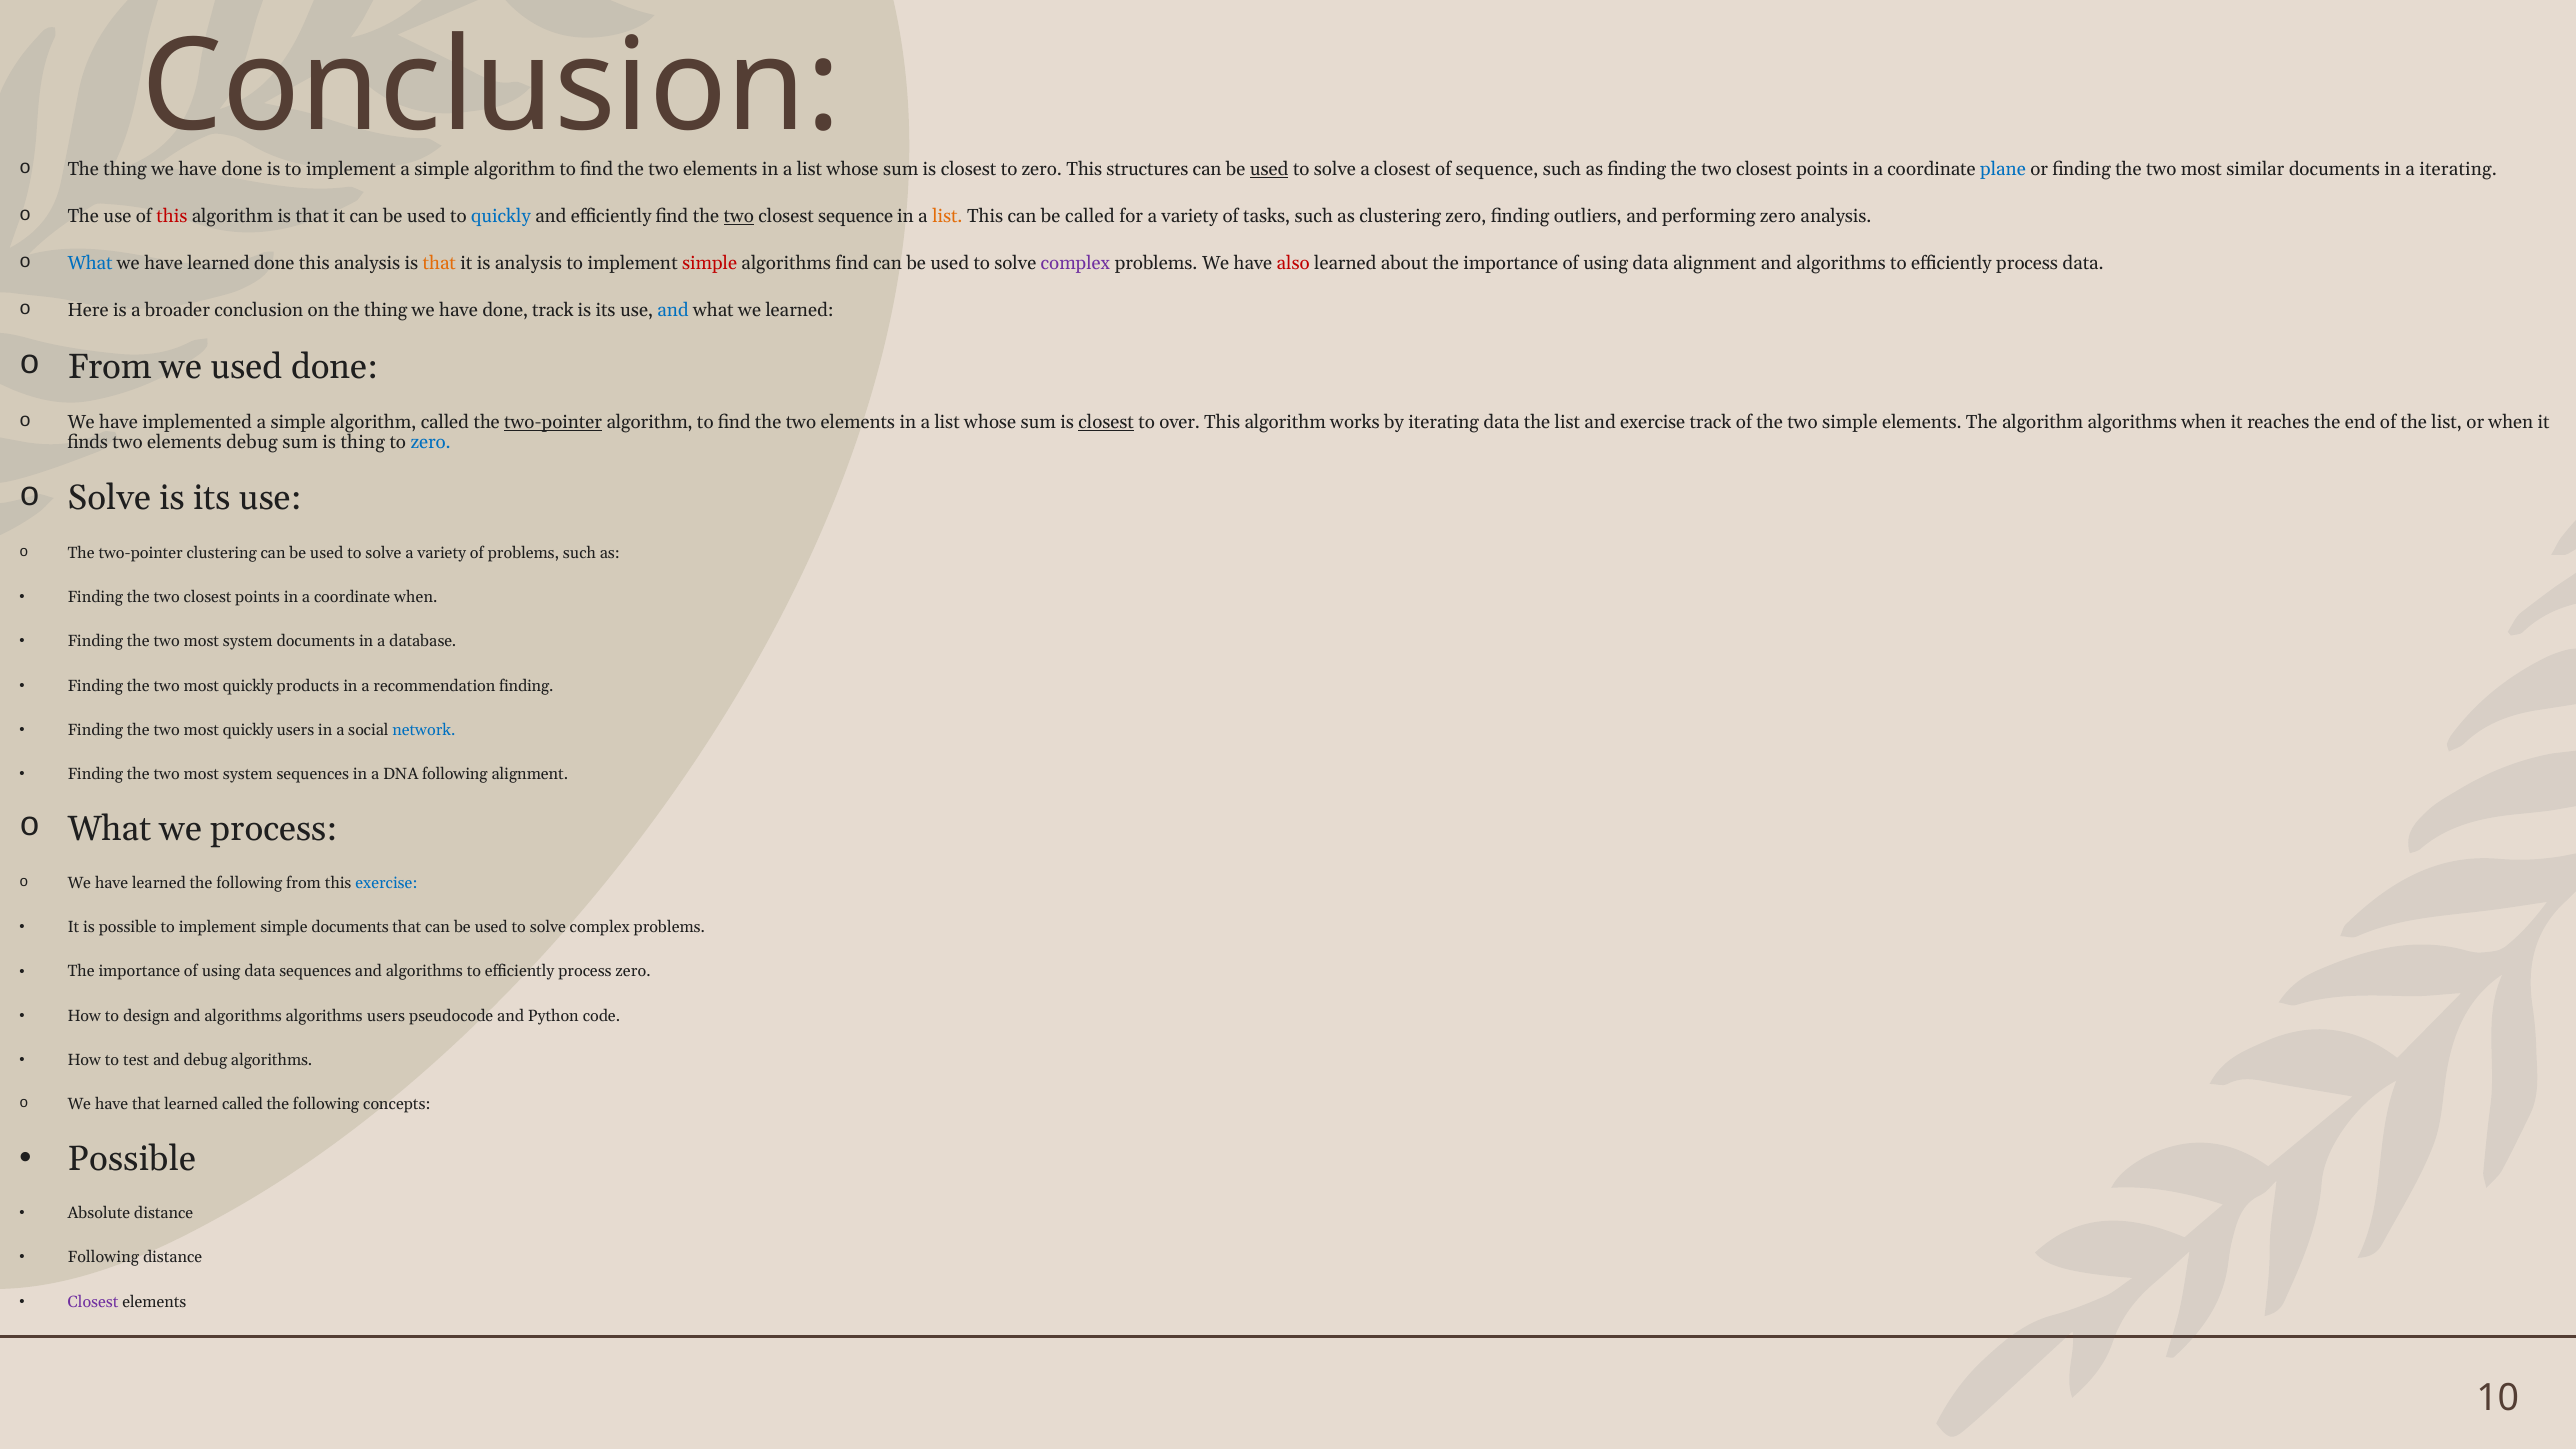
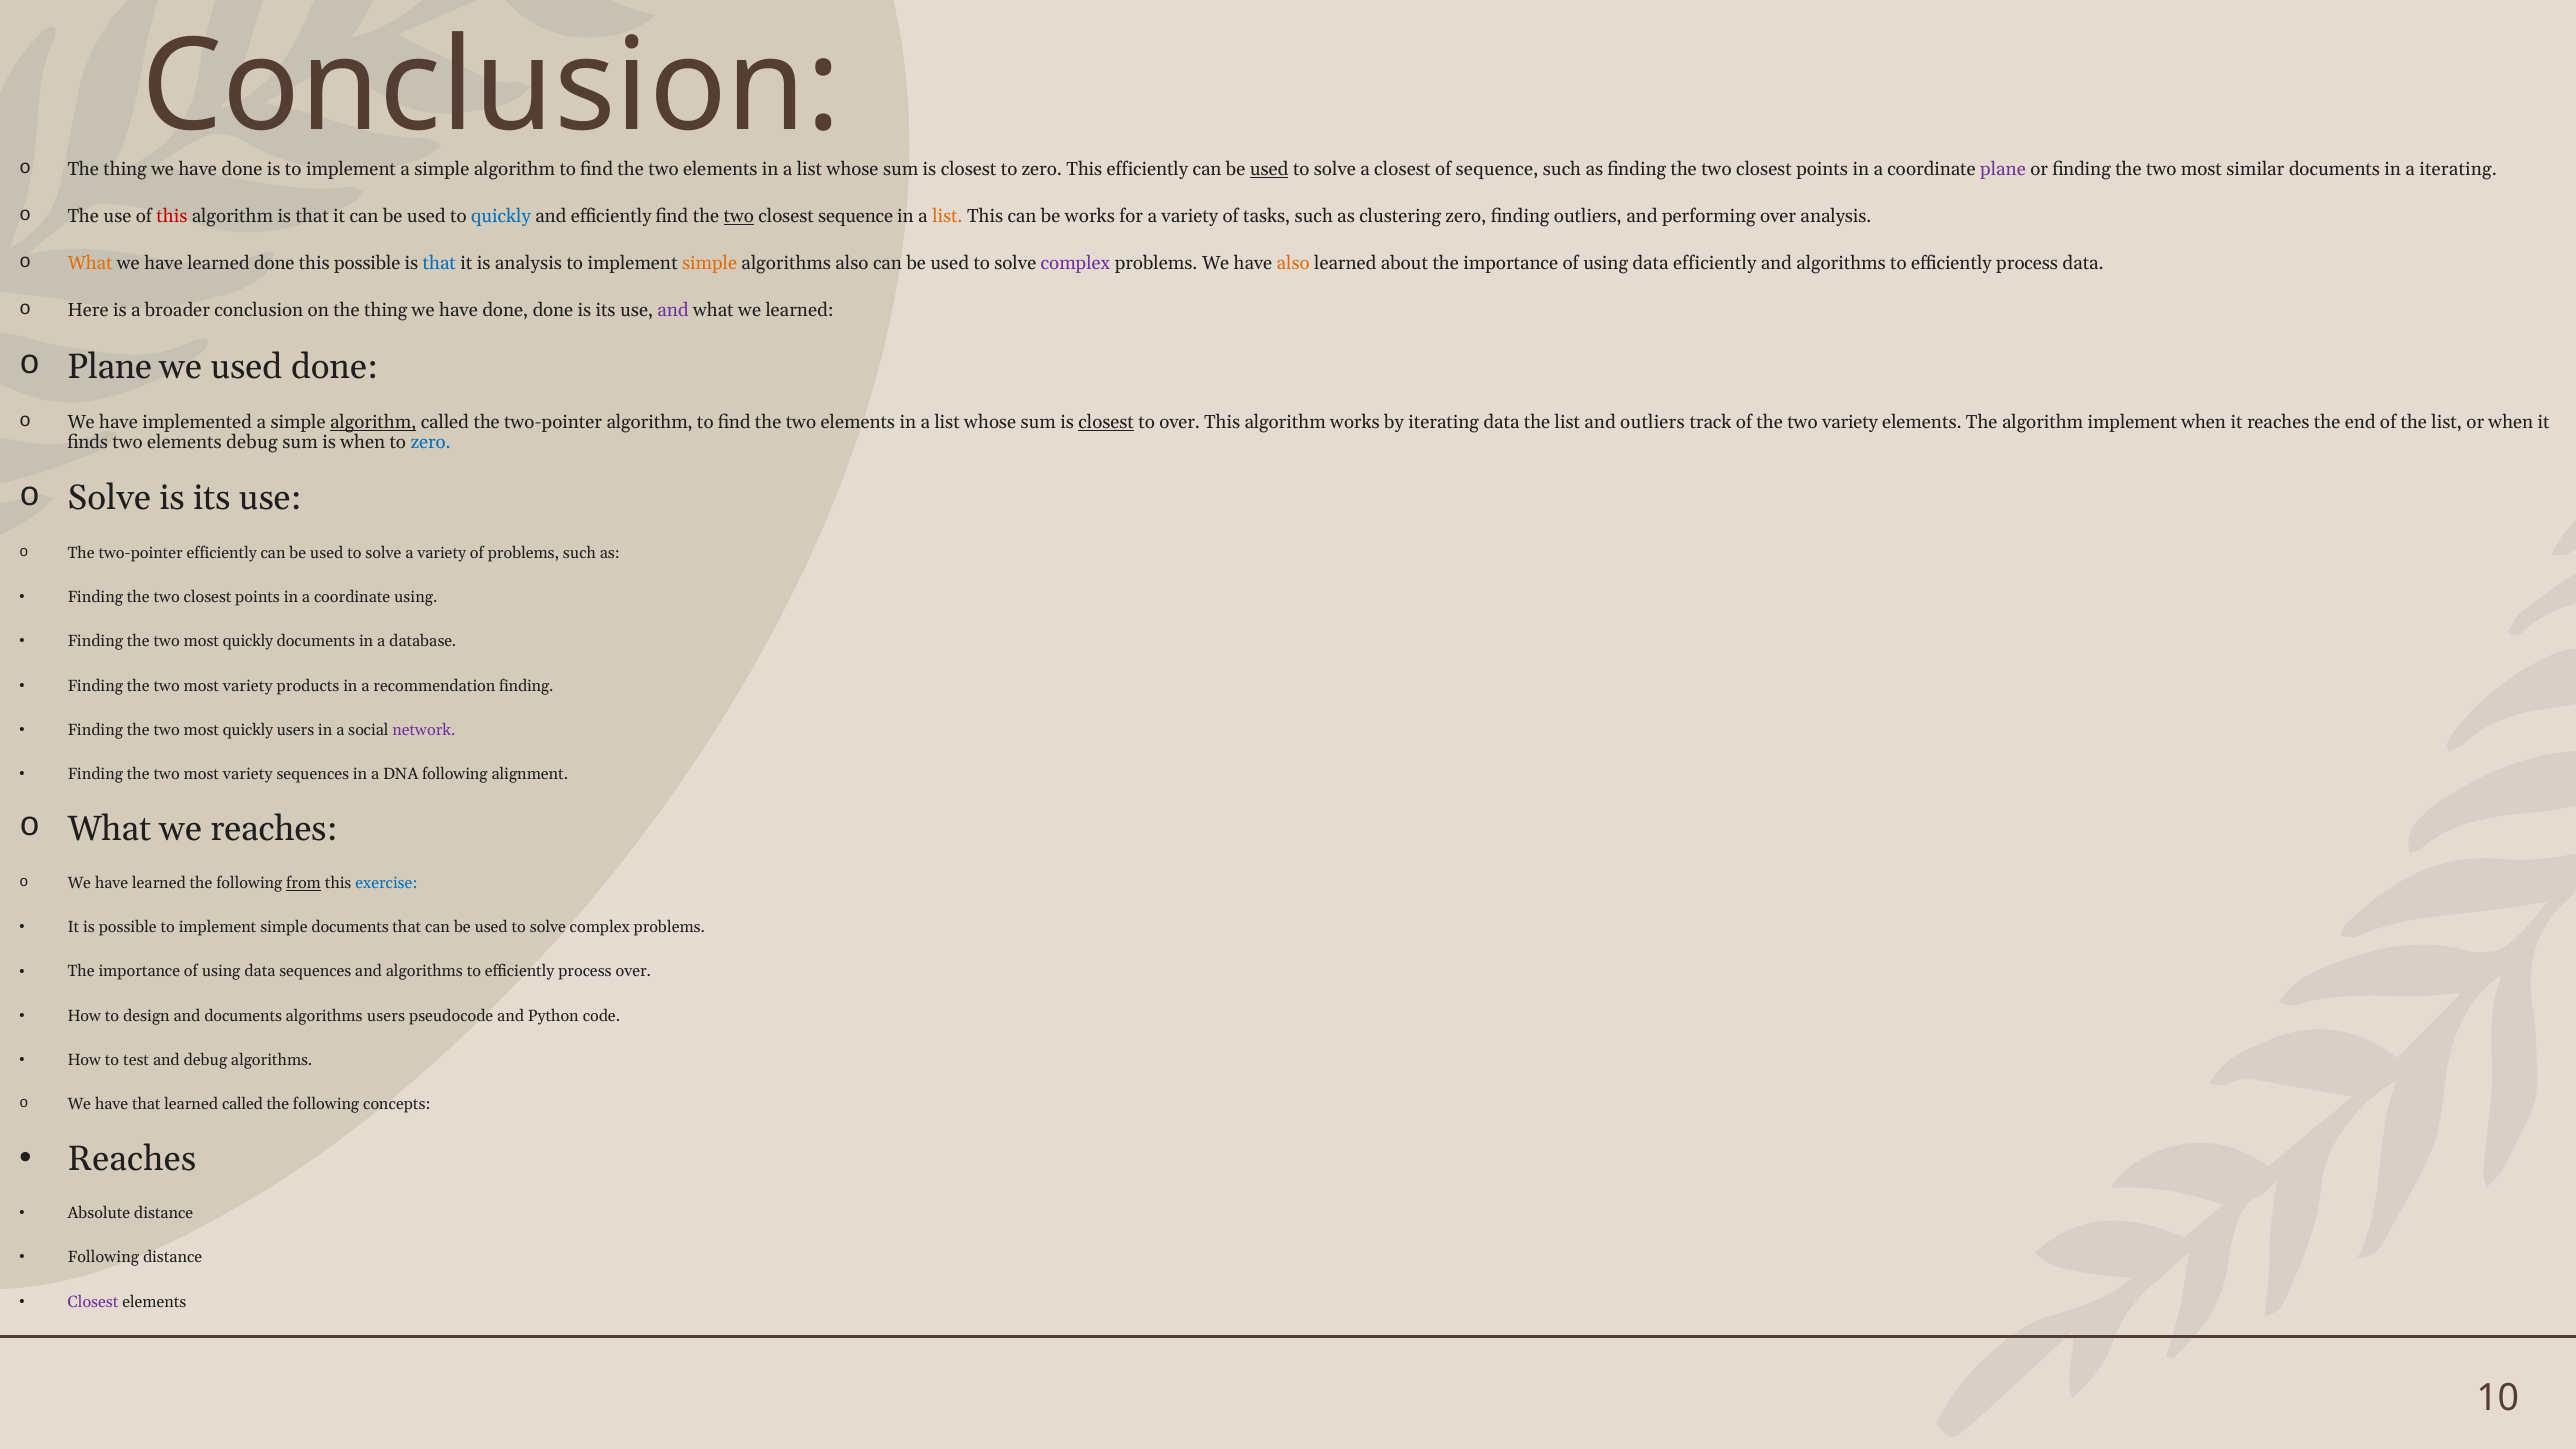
This structures: structures -> efficiently
plane at (2003, 170) colour: blue -> purple
be called: called -> works
performing zero: zero -> over
What at (90, 264) colour: blue -> orange
this analysis: analysis -> possible
that at (439, 264) colour: orange -> blue
simple at (710, 264) colour: red -> orange
algorithms find: find -> also
also at (1293, 264) colour: red -> orange
data alignment: alignment -> efficiently
done track: track -> done
and at (673, 311) colour: blue -> purple
From at (110, 367): From -> Plane
algorithm at (373, 422) underline: none -> present
two-pointer at (553, 422) underline: present -> none
and exercise: exercise -> outliers
two simple: simple -> variety
algorithm algorithms: algorithms -> implement
is thing: thing -> when
two-pointer clustering: clustering -> efficiently
coordinate when: when -> using
system at (248, 641): system -> quickly
quickly at (248, 686): quickly -> variety
network colour: blue -> purple
system at (248, 774): system -> variety
we process: process -> reaches
from at (304, 883) underline: none -> present
process zero: zero -> over
design and algorithms: algorithms -> documents
Possible at (132, 1159): Possible -> Reaches
